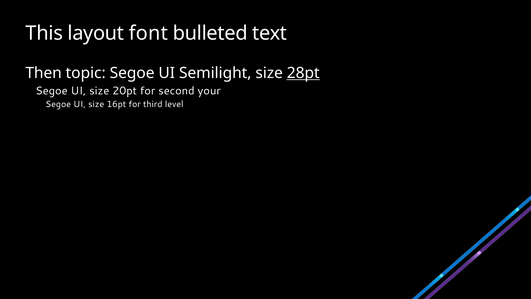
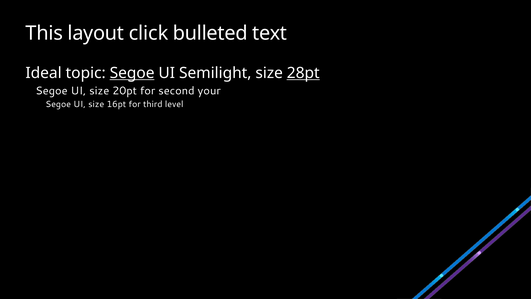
font: font -> click
Then: Then -> Ideal
Segoe at (132, 73) underline: none -> present
